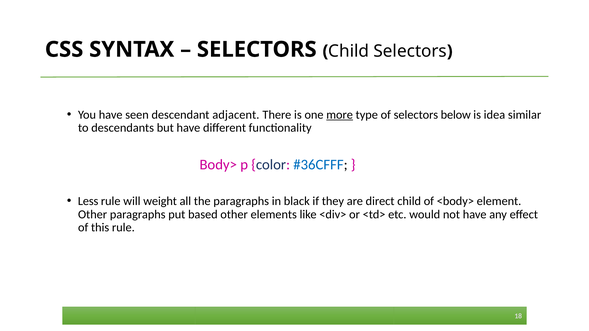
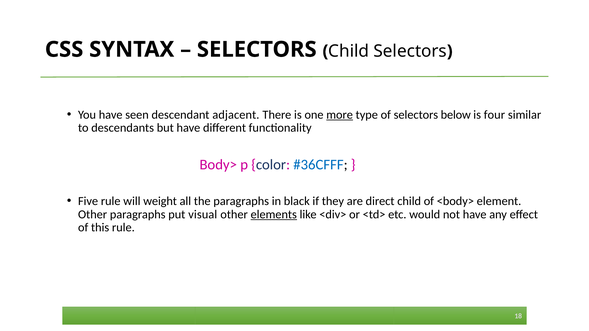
idea: idea -> four
Less: Less -> Five
based: based -> visual
elements underline: none -> present
